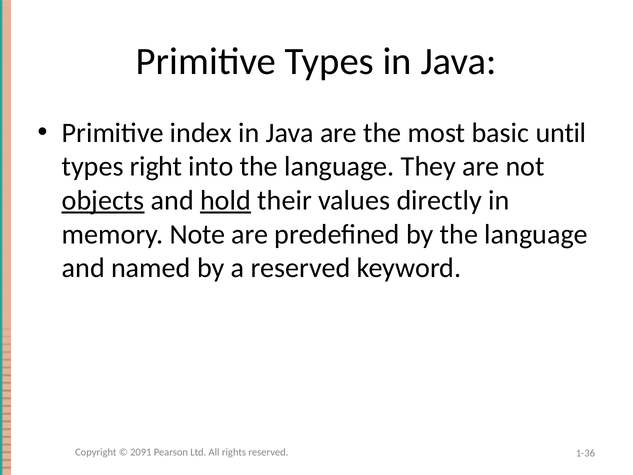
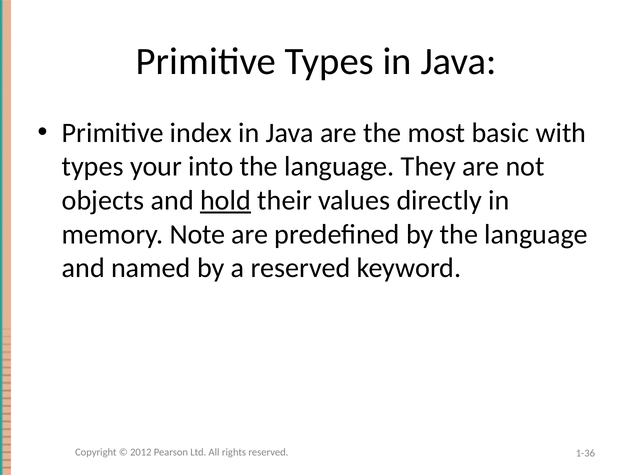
until: until -> with
right: right -> your
objects underline: present -> none
2091: 2091 -> 2012
